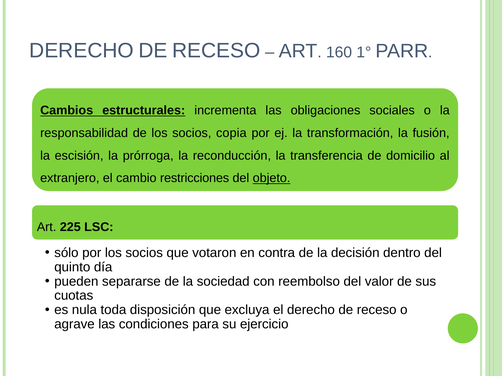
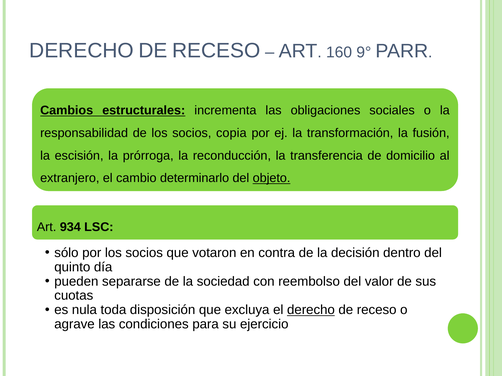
1°: 1° -> 9°
restricciones: restricciones -> determinarlo
225: 225 -> 934
derecho at (311, 310) underline: none -> present
